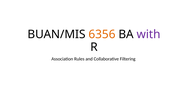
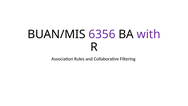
6356 colour: orange -> purple
